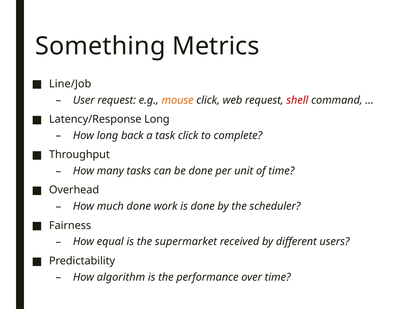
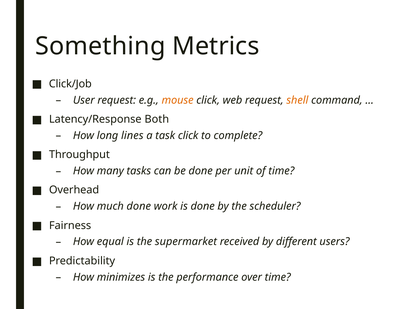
Line/Job: Line/Job -> Click/Job
shell colour: red -> orange
Latency/Response Long: Long -> Both
back: back -> lines
algorithm: algorithm -> minimizes
